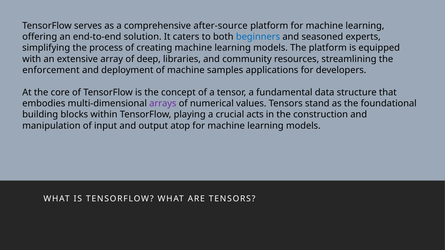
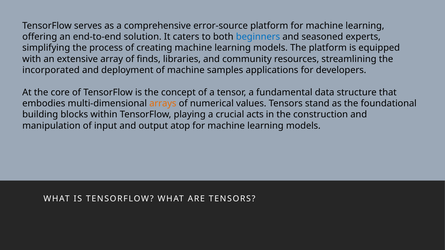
after-source: after-source -> error-source
deep: deep -> finds
enforcement: enforcement -> incorporated
arrays colour: purple -> orange
